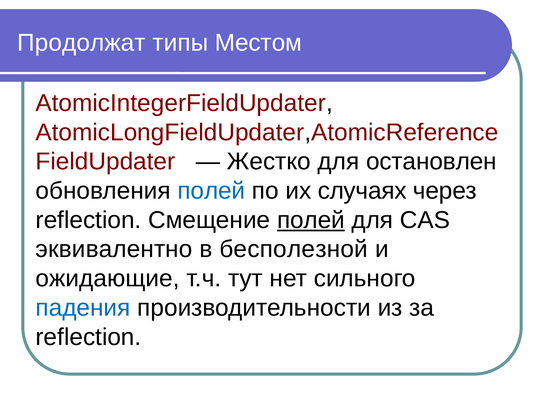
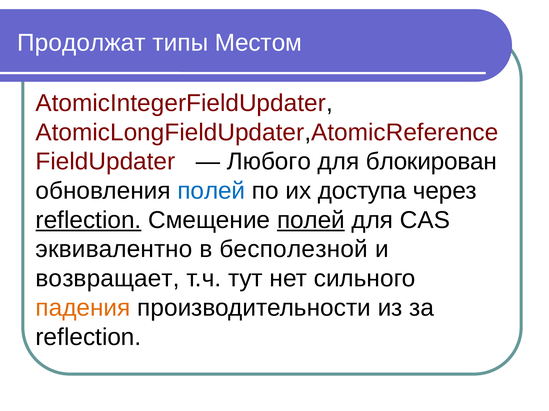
Жестко: Жестко -> Любого
остановлен: остановлен -> блокирован
случаях: случаях -> доступа
reflection at (88, 220) underline: none -> present
ожидающие: ожидающие -> возвращает
падения colour: blue -> orange
